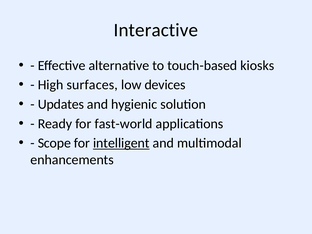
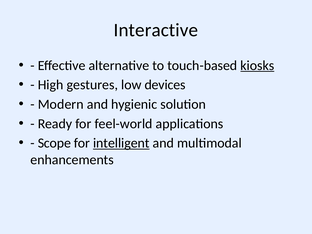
kiosks underline: none -> present
surfaces: surfaces -> gestures
Updates: Updates -> Modern
fast-world: fast-world -> feel-world
